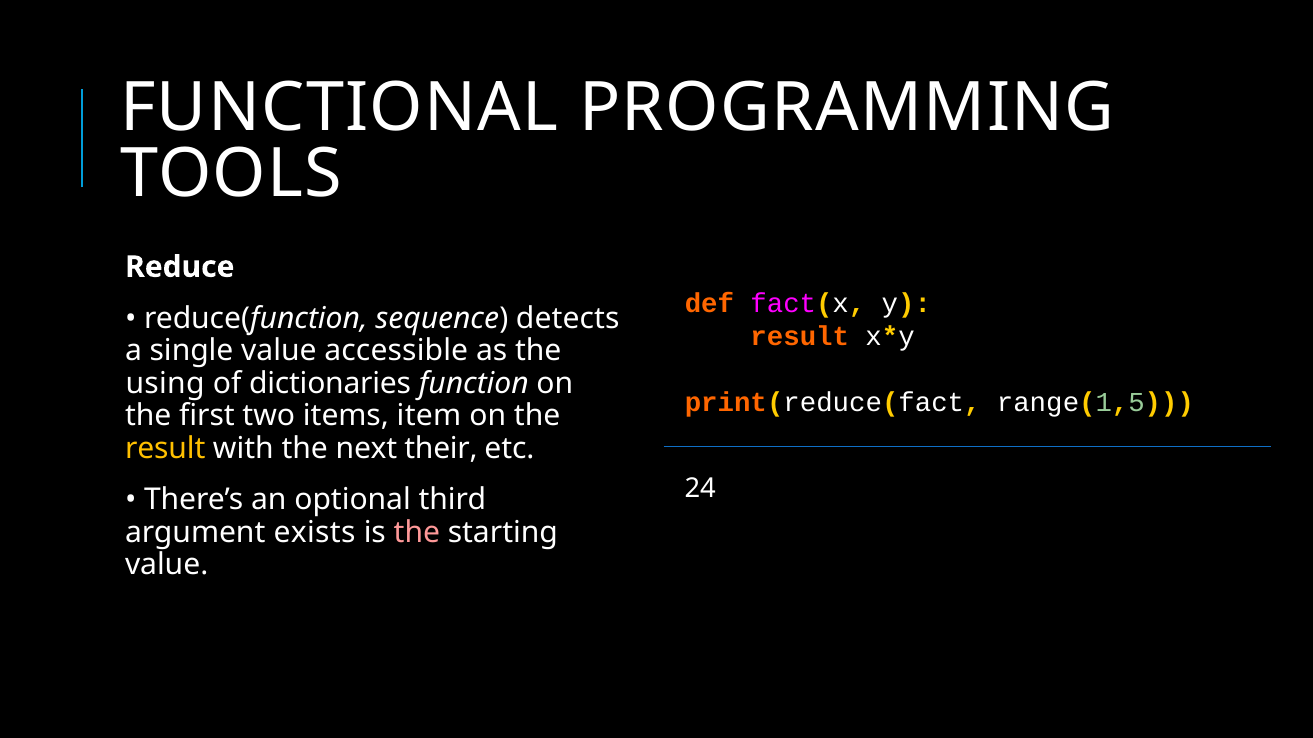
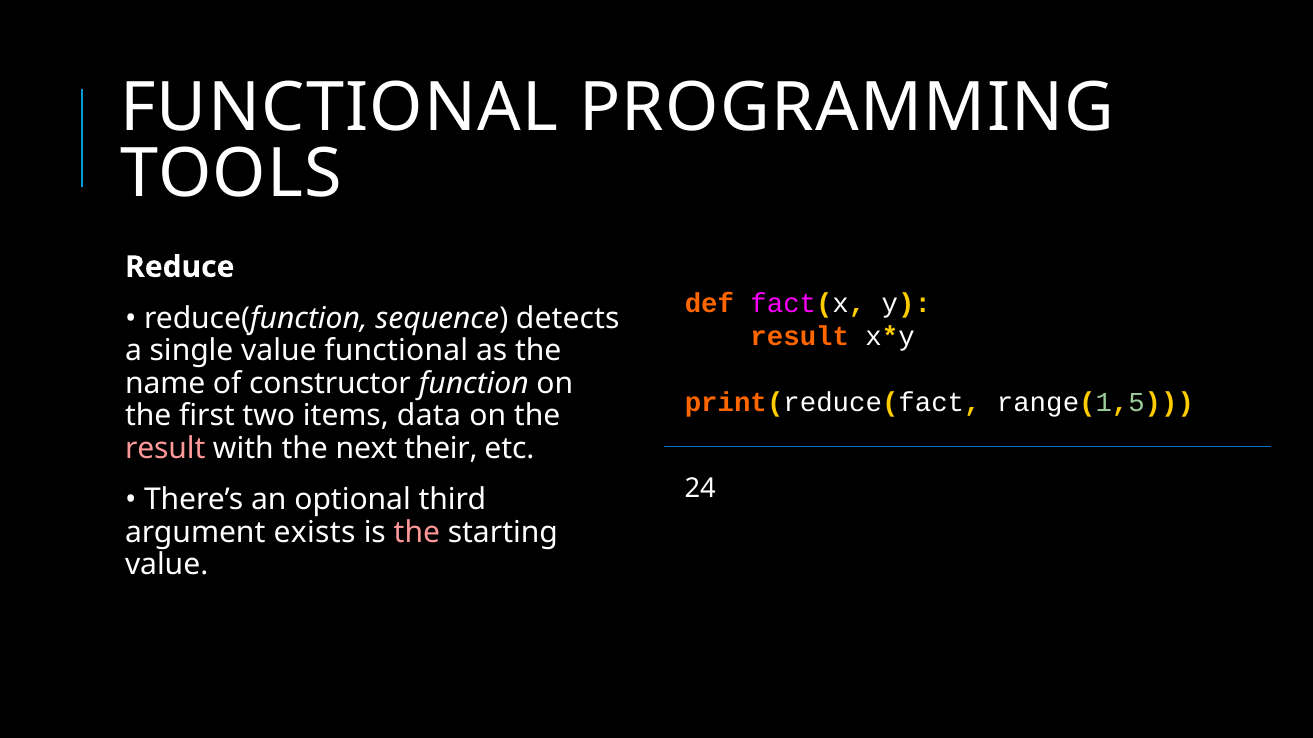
value accessible: accessible -> functional
using: using -> name
dictionaries: dictionaries -> constructor
item: item -> data
result at (165, 449) colour: yellow -> pink
